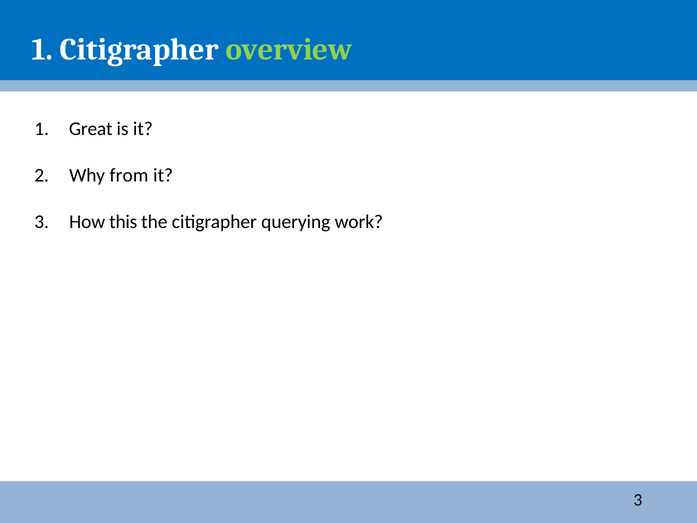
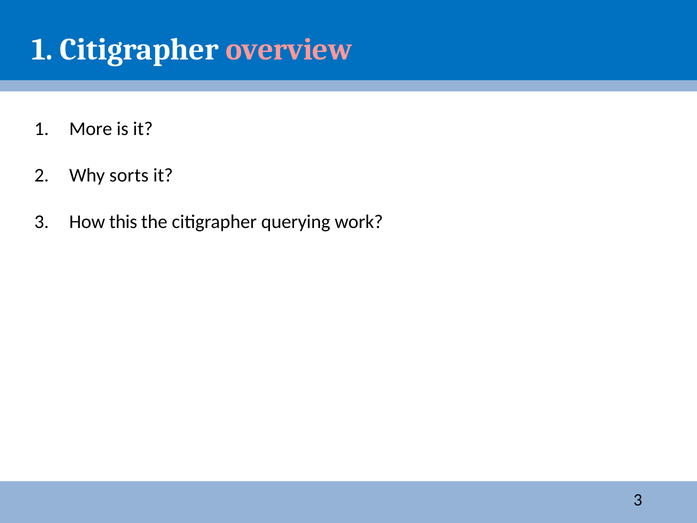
overview colour: light green -> pink
Great: Great -> More
from: from -> sorts
